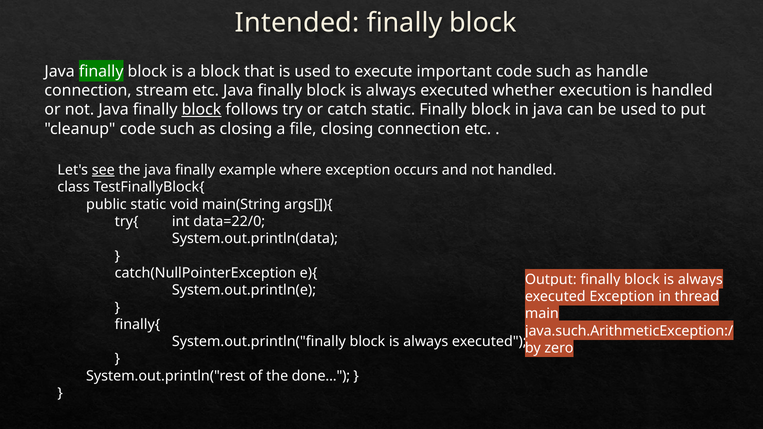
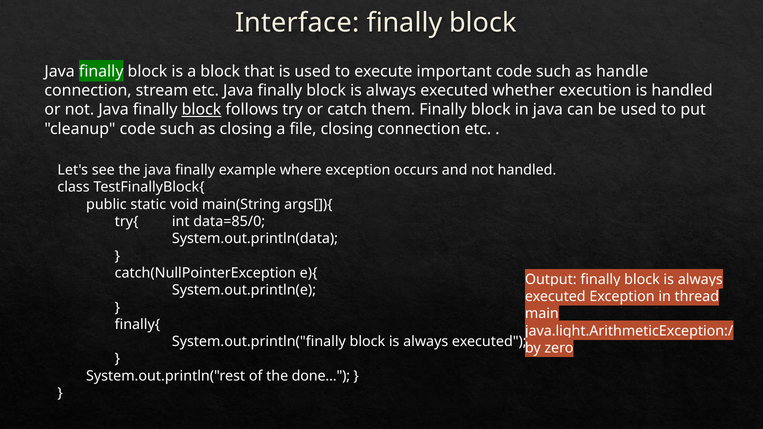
Intended: Intended -> Interface
catch static: static -> them
see underline: present -> none
data=22/0: data=22/0 -> data=85/0
java.such.ArithmeticException:/: java.such.ArithmeticException:/ -> java.light.ArithmeticException:/
